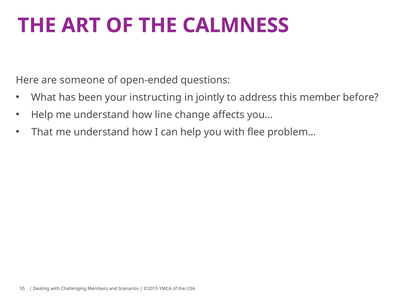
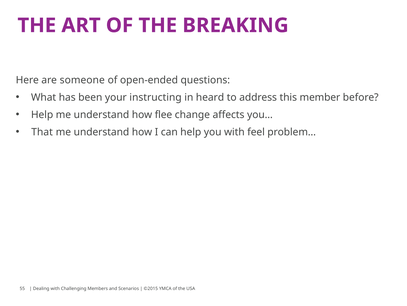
CALMNESS: CALMNESS -> BREAKING
jointly: jointly -> heard
line: line -> flee
flee: flee -> feel
